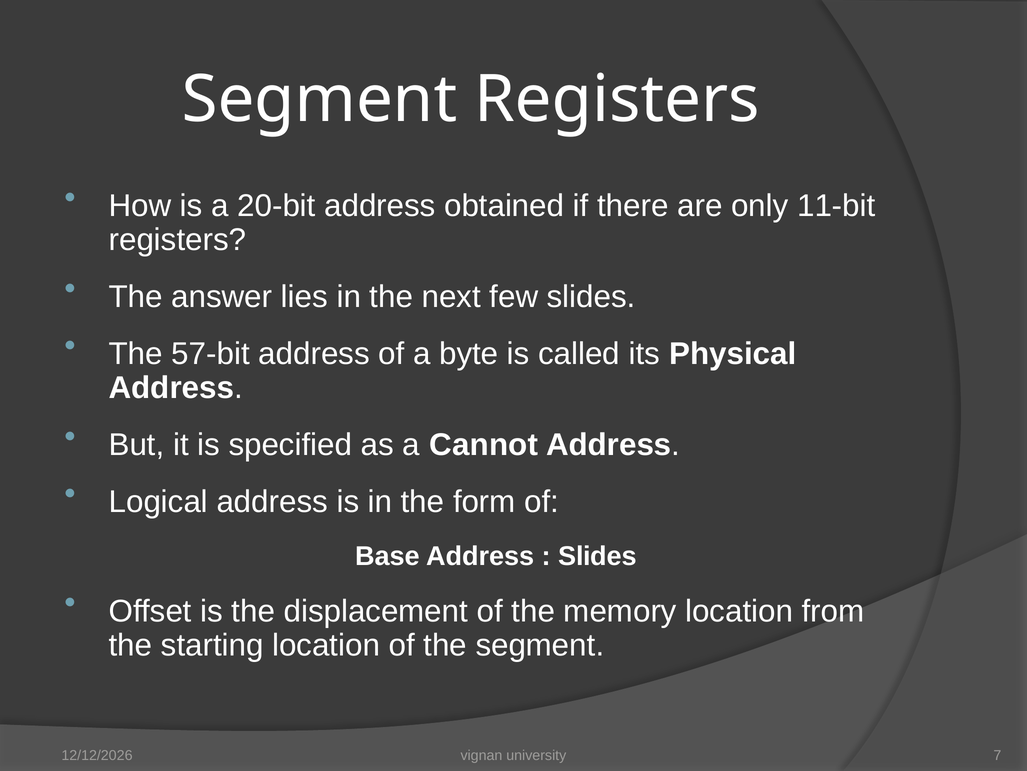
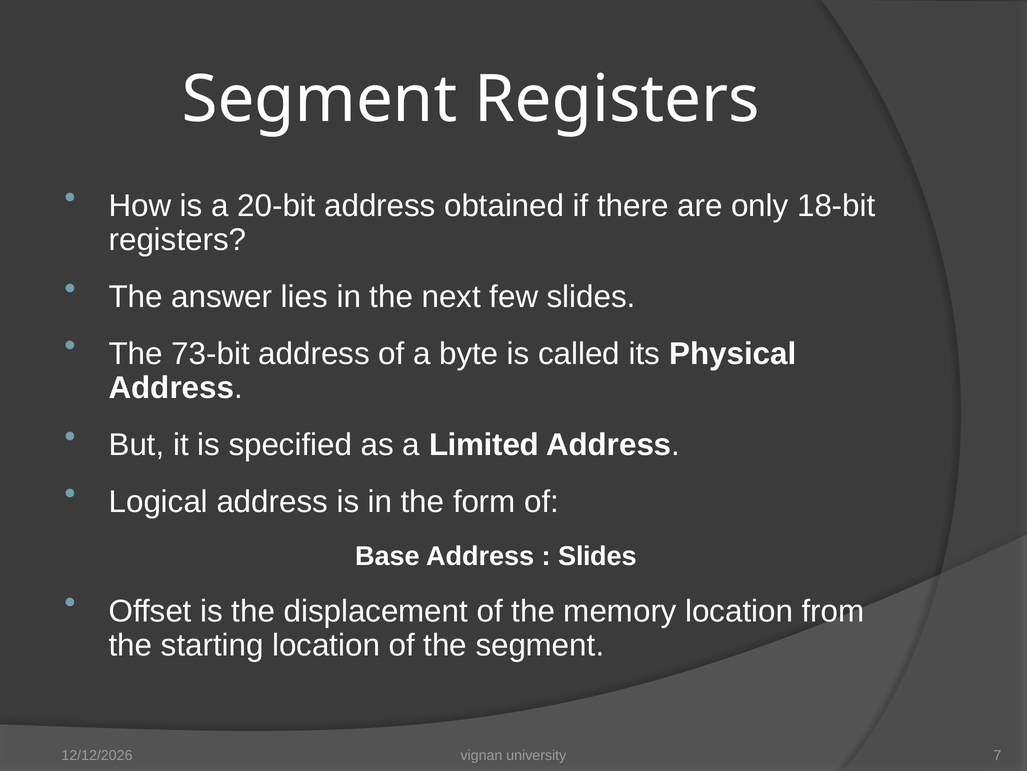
11-bit: 11-bit -> 18-bit
57-bit: 57-bit -> 73-bit
Cannot: Cannot -> Limited
